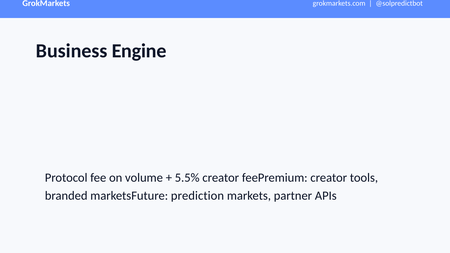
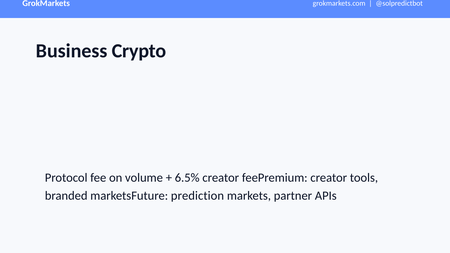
Engine: Engine -> Crypto
5.5%: 5.5% -> 6.5%
